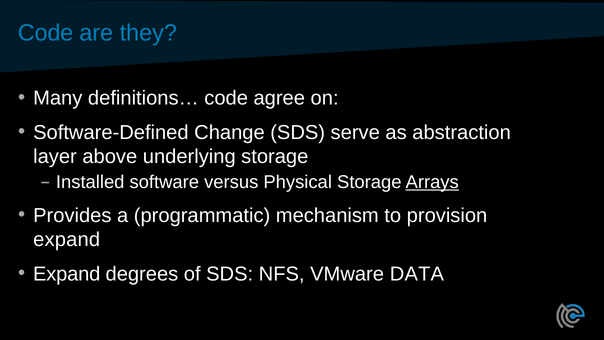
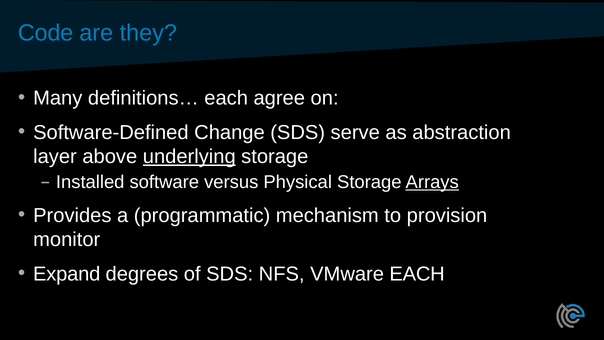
definitions… code: code -> each
underlying underline: none -> present
expand at (67, 239): expand -> monitor
VMware DATA: DATA -> EACH
